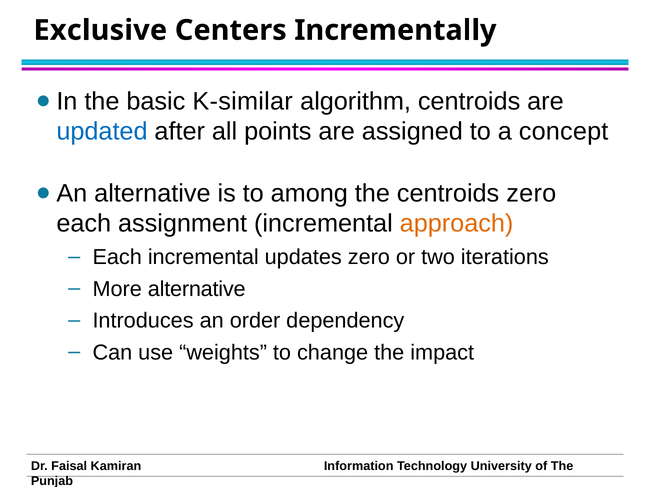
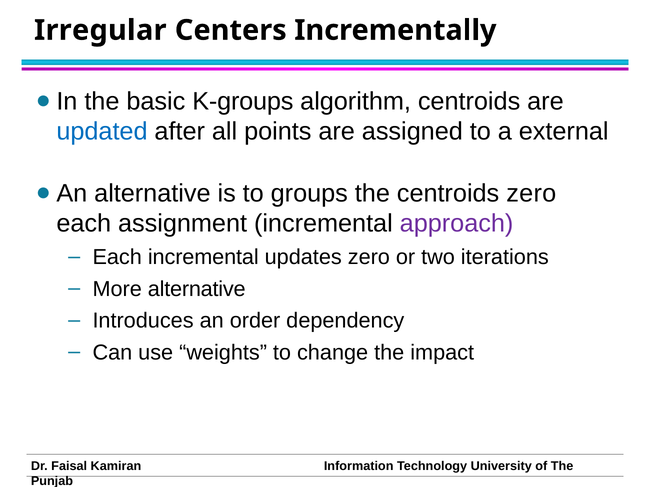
Exclusive: Exclusive -> Irregular
K-similar: K-similar -> K-groups
concept: concept -> external
among: among -> groups
approach colour: orange -> purple
